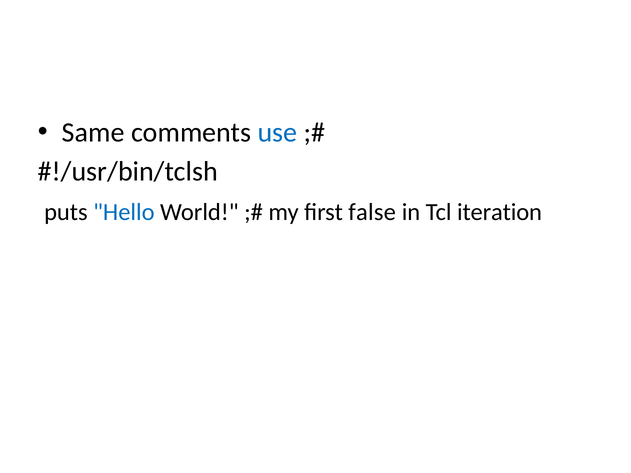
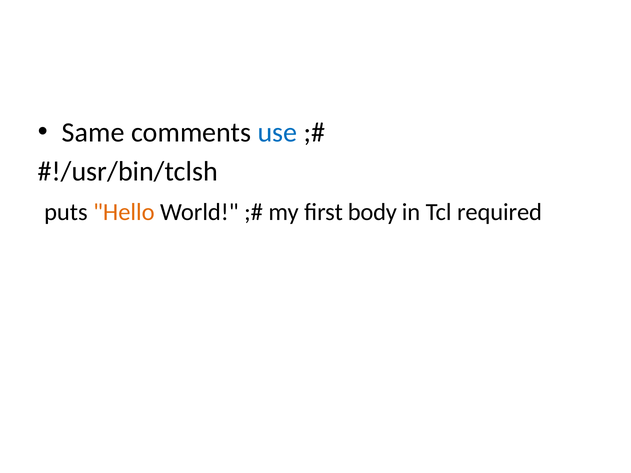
Hello colour: blue -> orange
false: false -> body
iteration: iteration -> required
